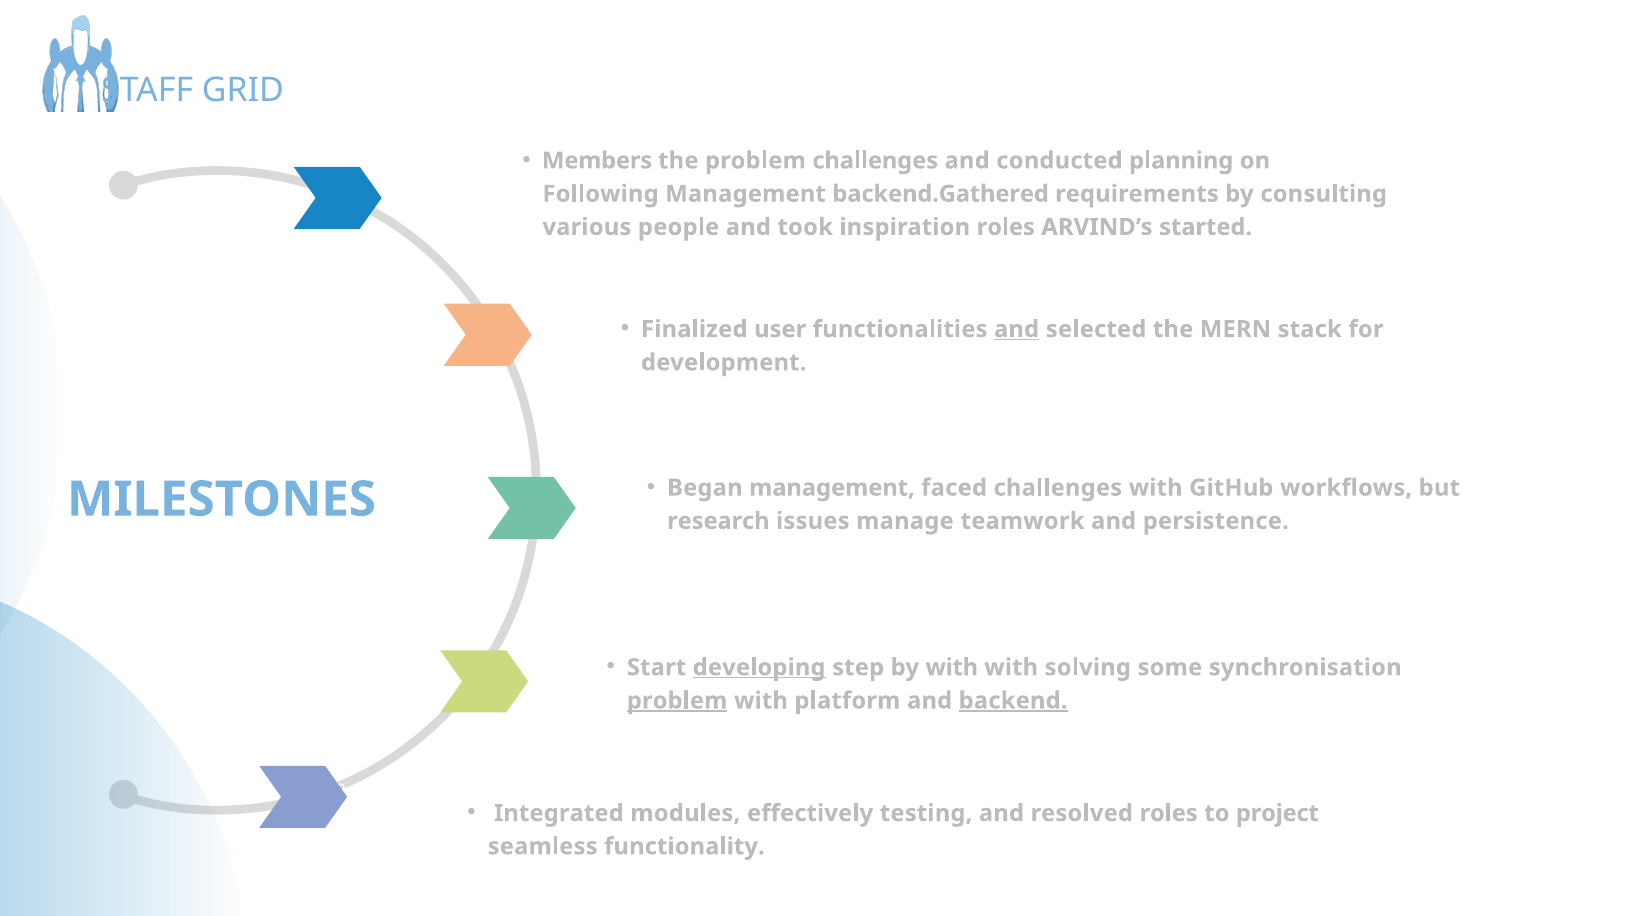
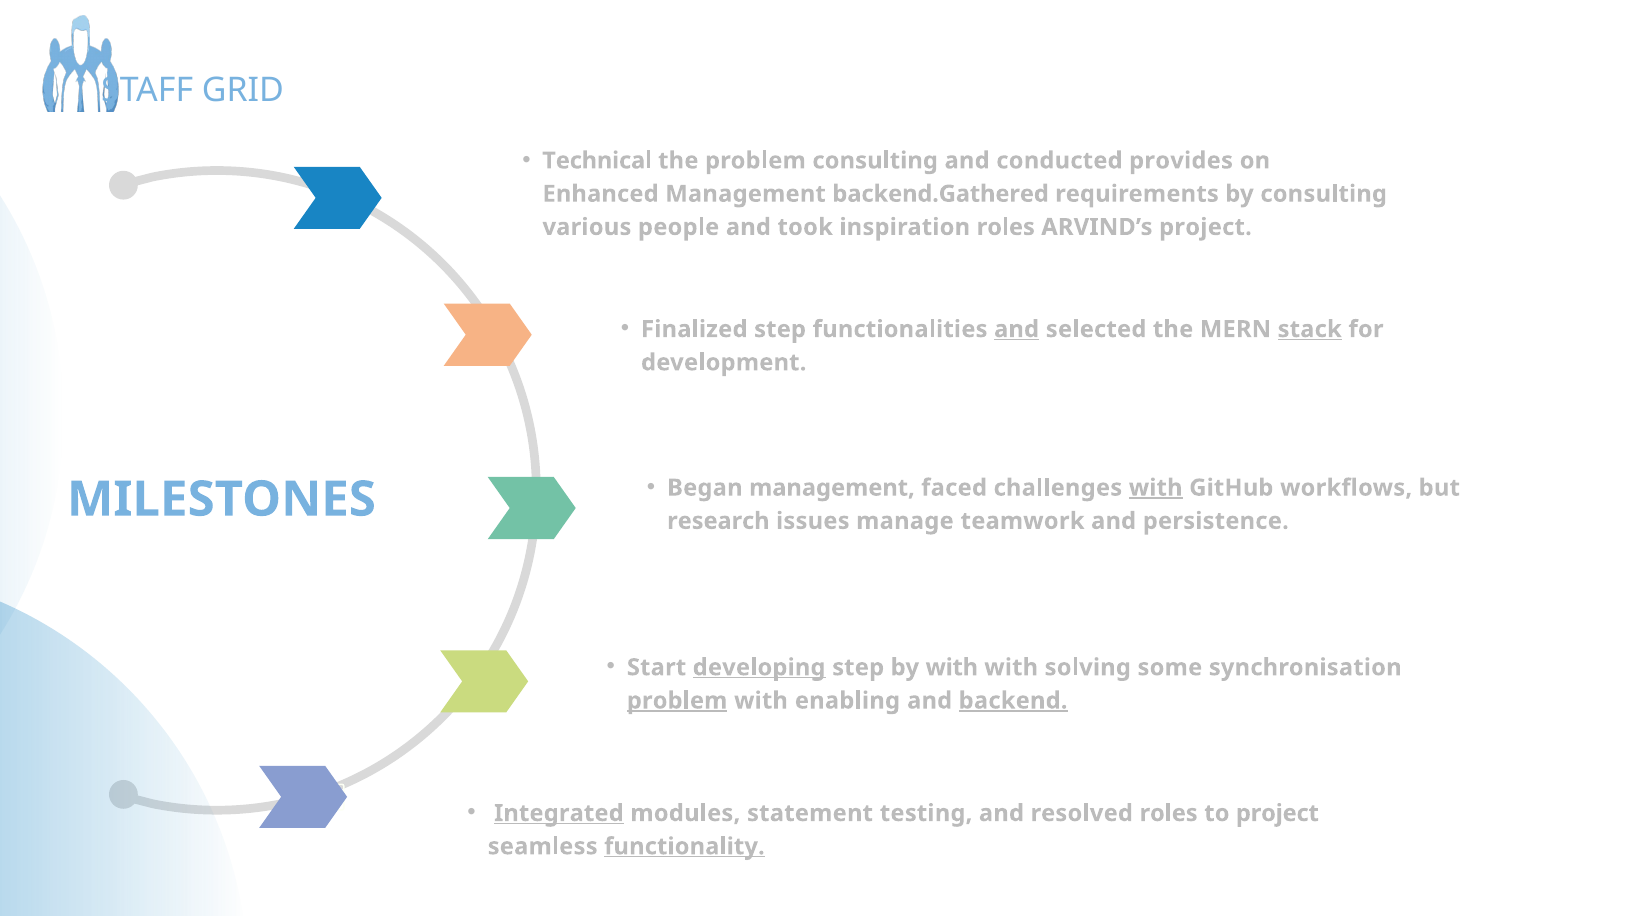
Members: Members -> Technical
problem challenges: challenges -> consulting
planning: planning -> provides
Following: Following -> Enhanced
ARVIND’s started: started -> project
Finalized user: user -> step
stack underline: none -> present
with at (1156, 488) underline: none -> present
platform: platform -> enabling
Integrated underline: none -> present
effectively: effectively -> statement
functionality underline: none -> present
